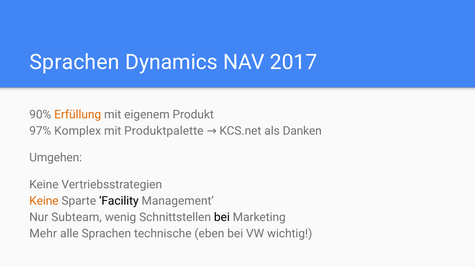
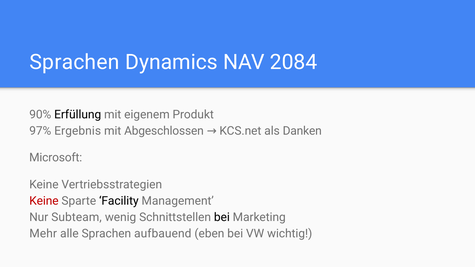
2017: 2017 -> 2084
Erfüllung colour: orange -> black
Komplex: Komplex -> Ergebnis
Produktpalette: Produktpalette -> Abgeschlossen
Umgehen: Umgehen -> Microsoft
Keine at (44, 201) colour: orange -> red
technische: technische -> aufbauend
